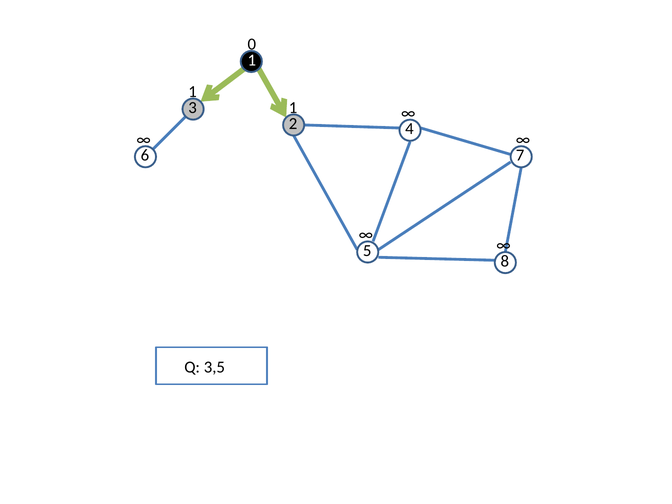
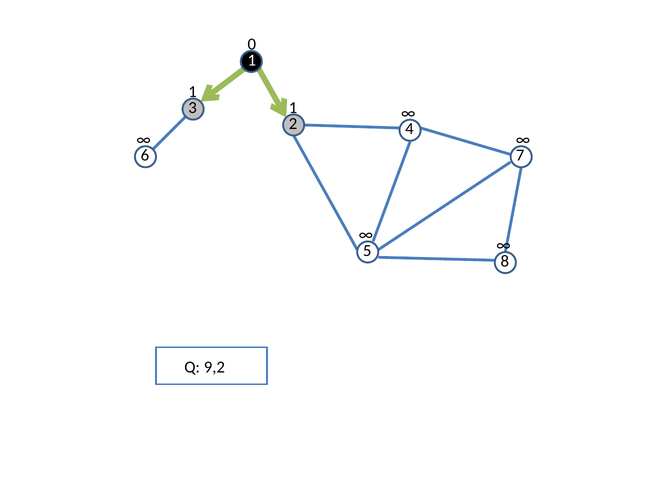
3,5: 3,5 -> 9,2
